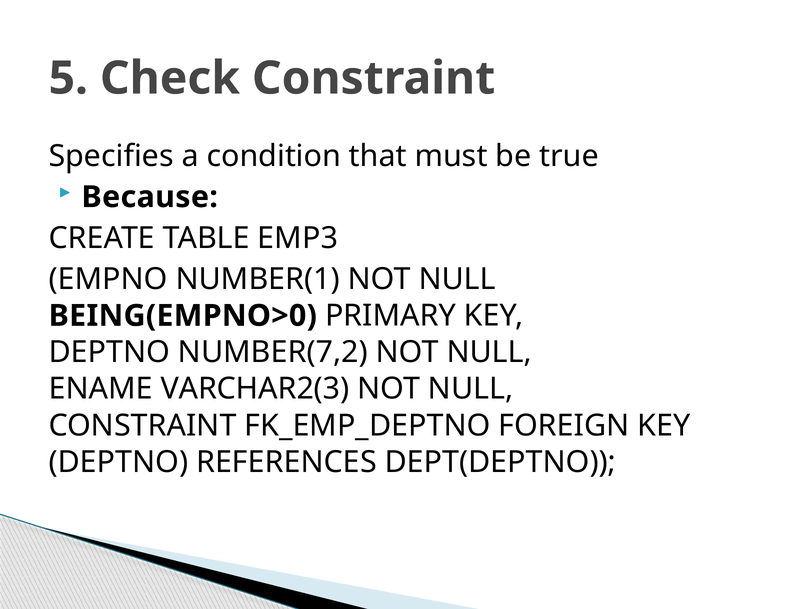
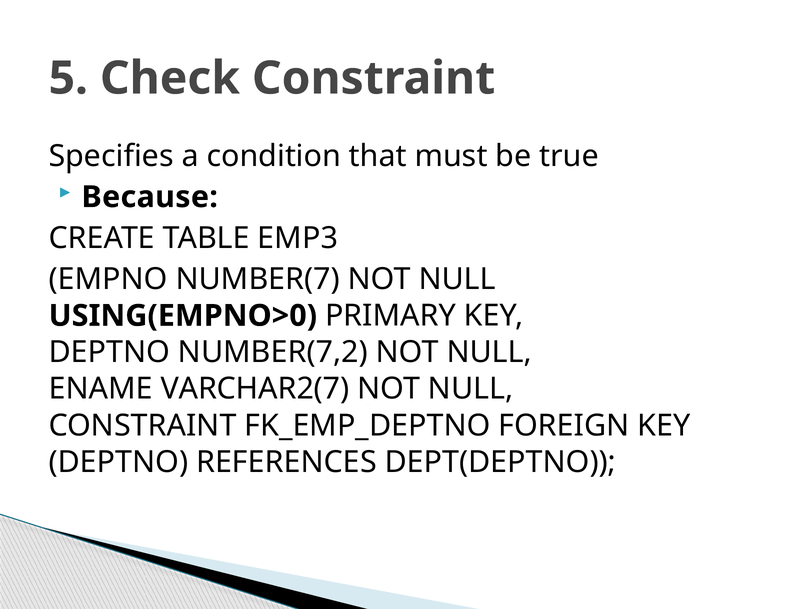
NUMBER(1: NUMBER(1 -> NUMBER(7
BEING(EMPNO>0: BEING(EMPNO>0 -> USING(EMPNO>0
VARCHAR2(3: VARCHAR2(3 -> VARCHAR2(7
